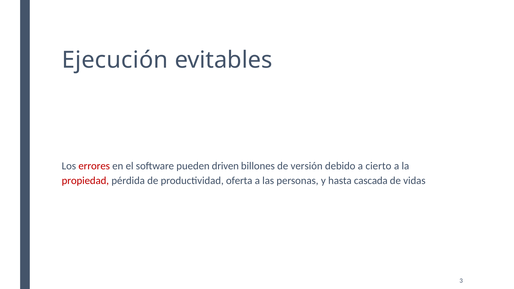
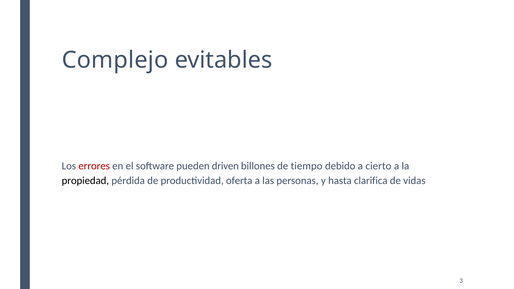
Ejecución: Ejecución -> Complejo
versión: versión -> tiempo
propiedad colour: red -> black
cascada: cascada -> clarifica
